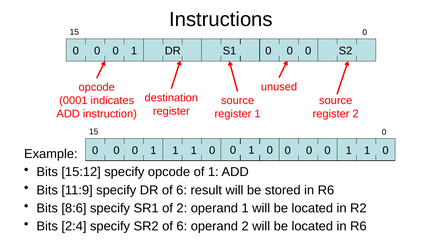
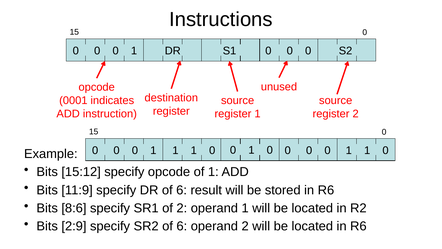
2:4: 2:4 -> 2:9
